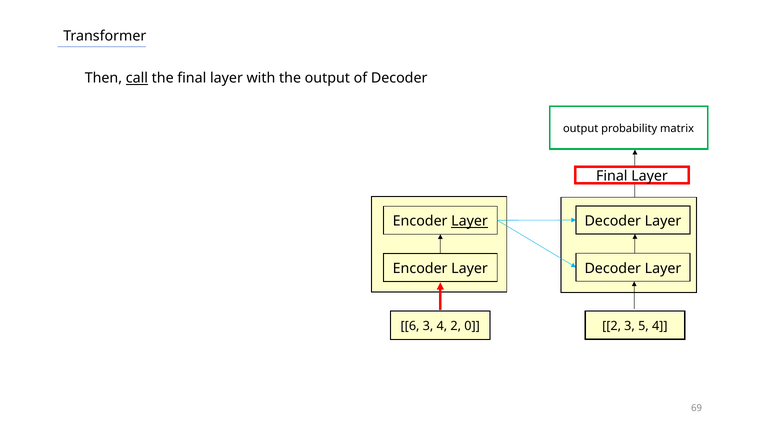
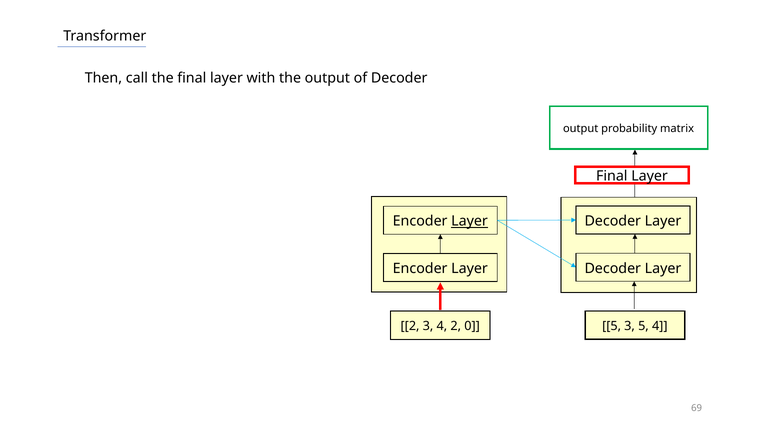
call underline: present -> none
6 at (410, 326): 6 -> 2
0 2: 2 -> 5
